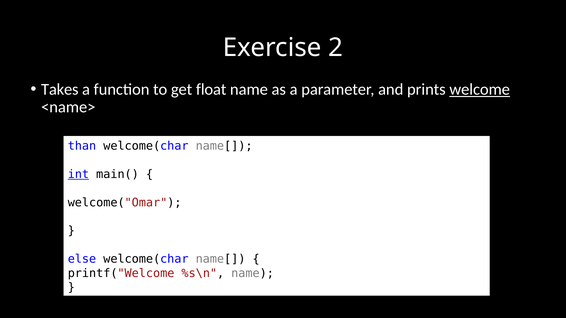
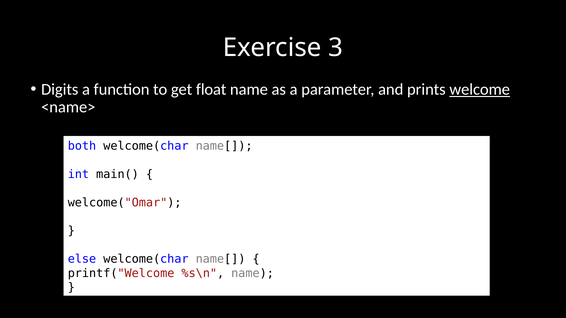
2: 2 -> 3
Takes: Takes -> Digits
than: than -> both
int underline: present -> none
